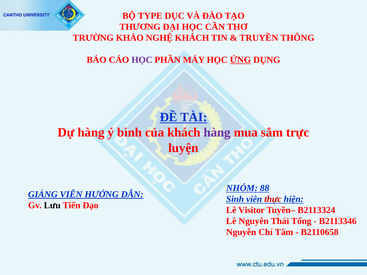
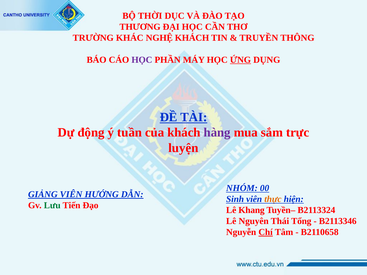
TYPE: TYPE -> THỜI
KHẢO: KHẢO -> KHÁC
Dự hàng: hàng -> động
bình: bình -> tuần
88: 88 -> 00
thực colour: red -> orange
Lưu colour: black -> green
Visitor: Visitor -> Khang
Chí underline: none -> present
